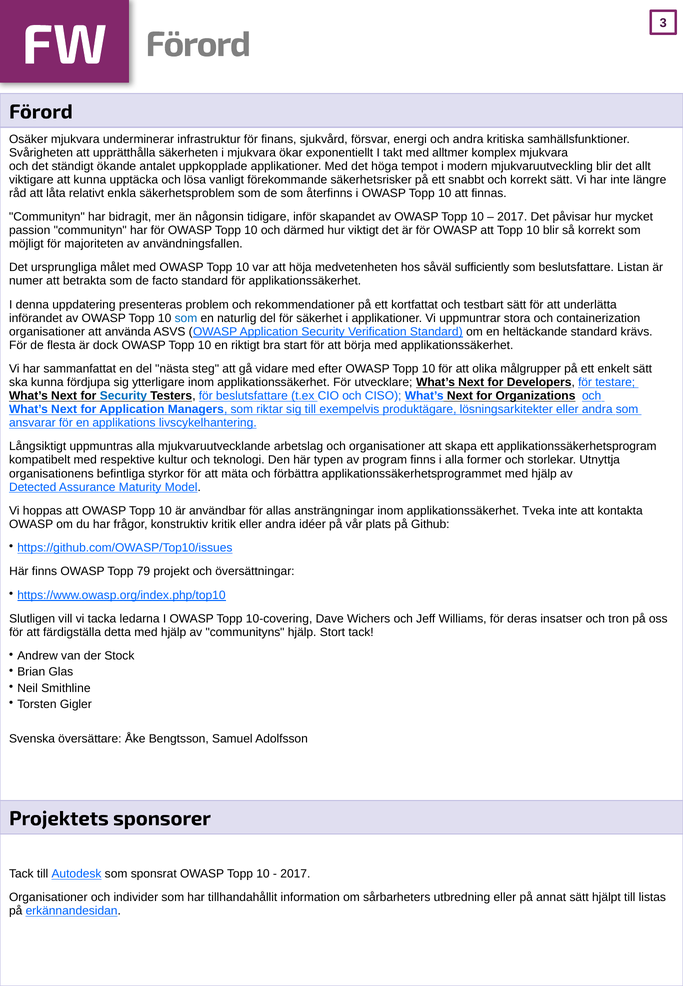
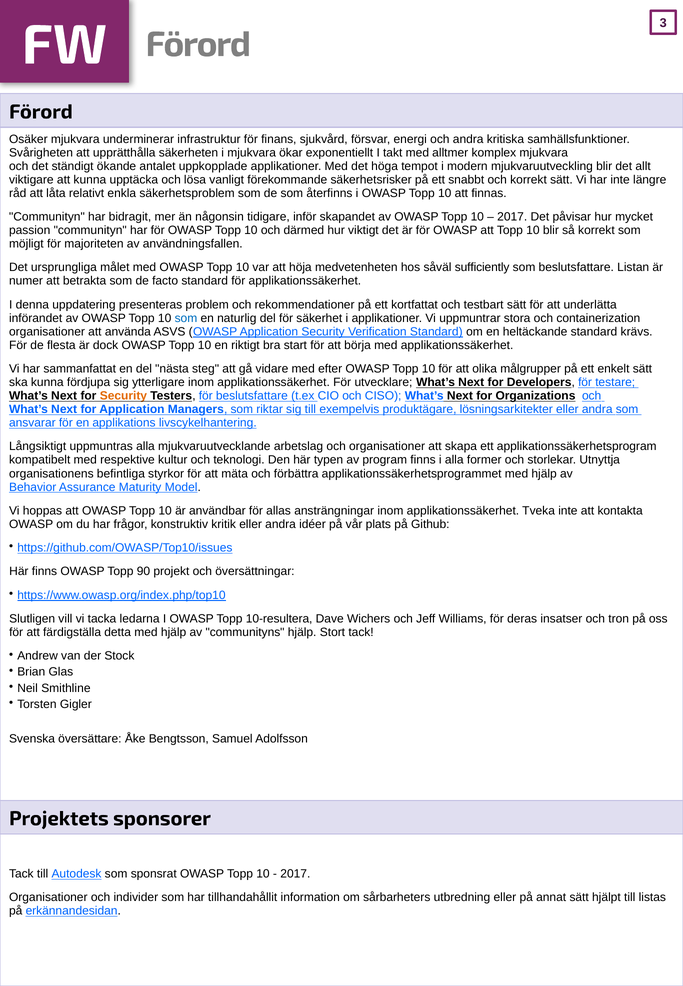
Security at (123, 396) colour: blue -> orange
Detected: Detected -> Behavior
79: 79 -> 90
10-covering: 10-covering -> 10-resultera
